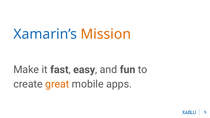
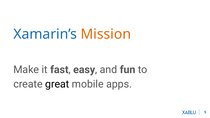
great colour: orange -> black
